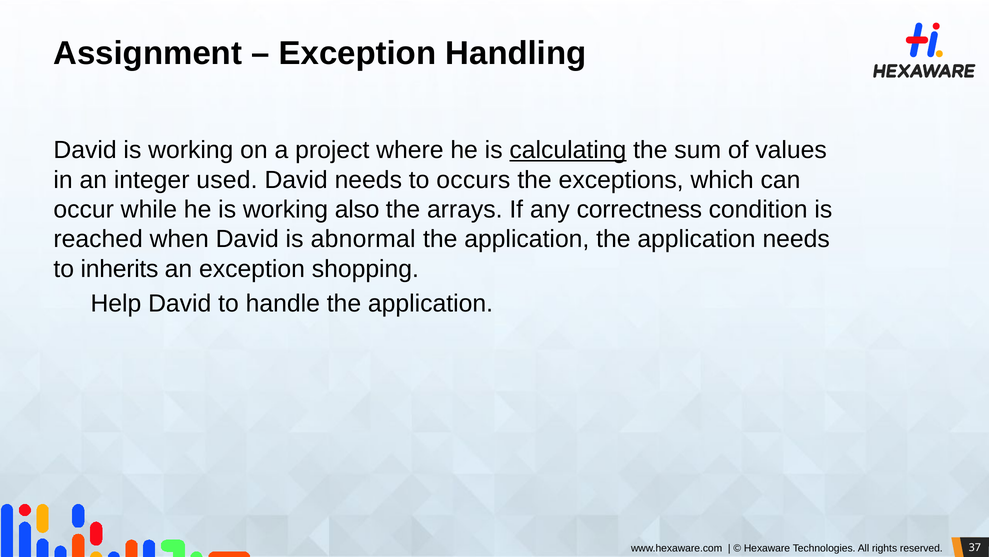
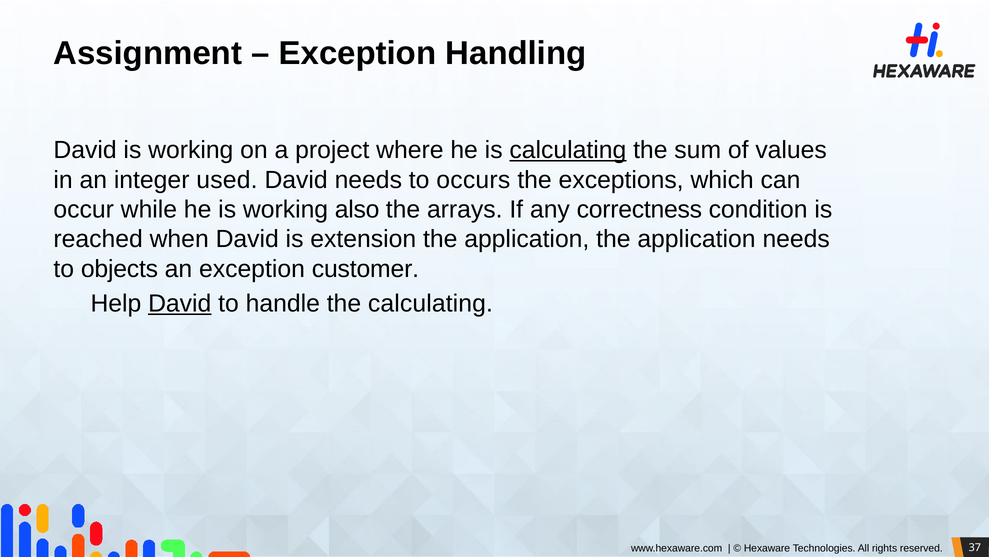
abnormal: abnormal -> extension
inherits: inherits -> objects
shopping: shopping -> customer
David at (180, 303) underline: none -> present
handle the application: application -> calculating
